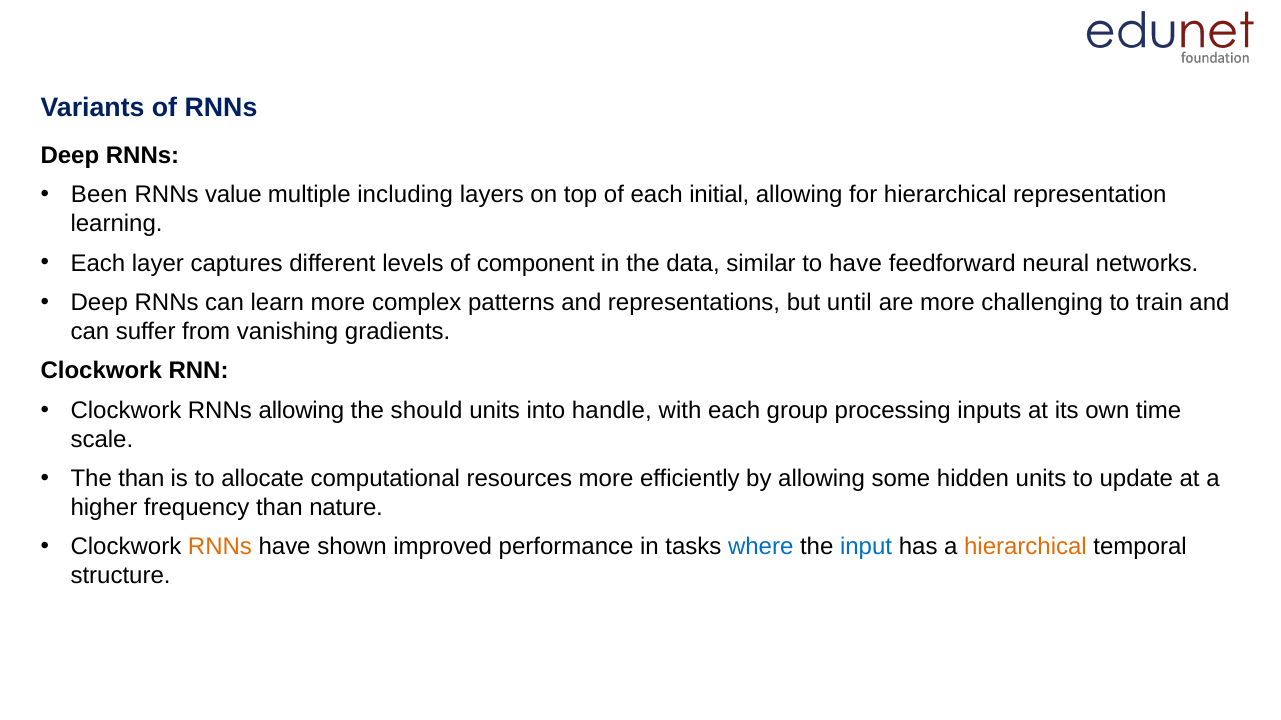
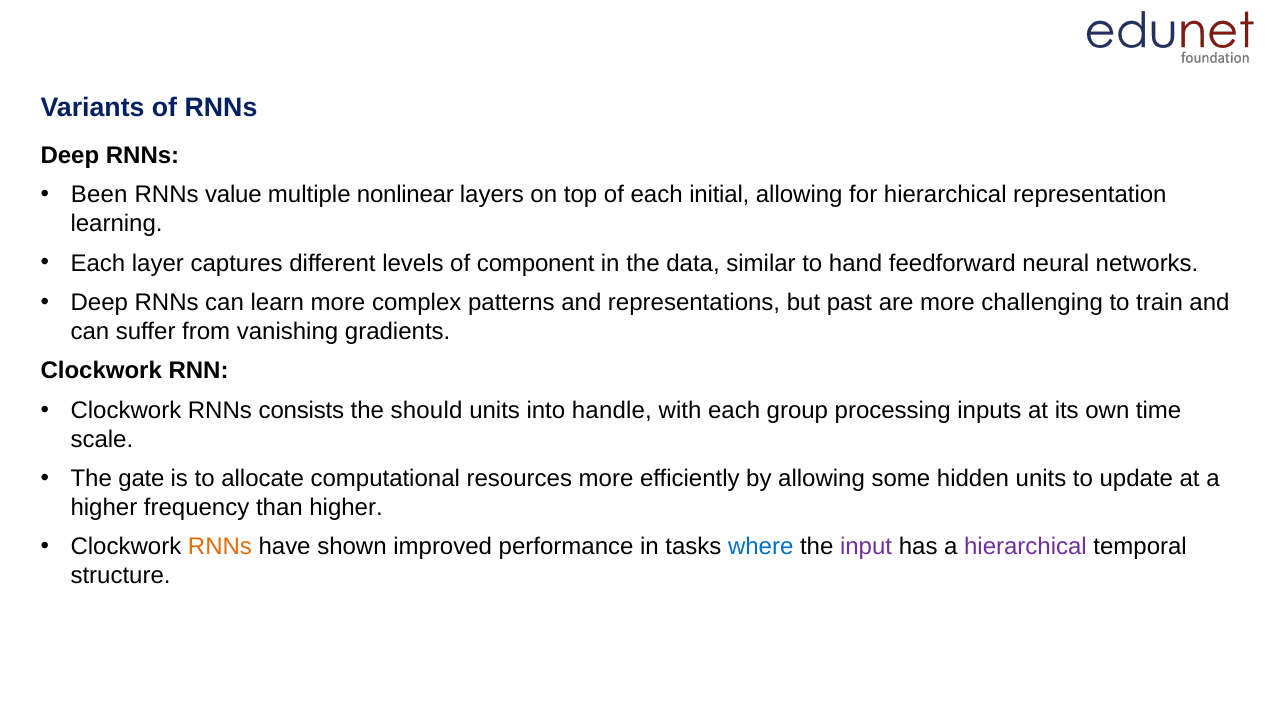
including: including -> nonlinear
to have: have -> hand
until: until -> past
RNNs allowing: allowing -> consists
The than: than -> gate
than nature: nature -> higher
input colour: blue -> purple
hierarchical at (1025, 547) colour: orange -> purple
